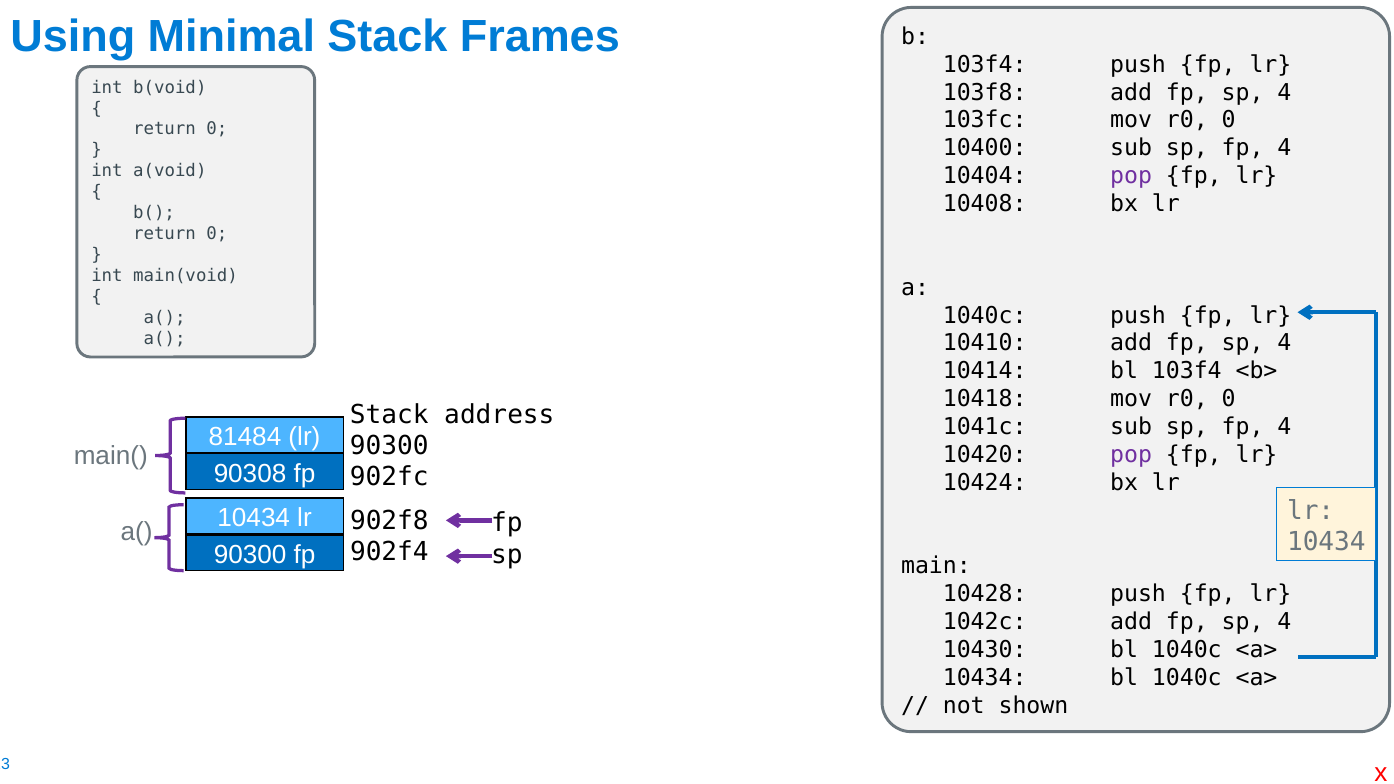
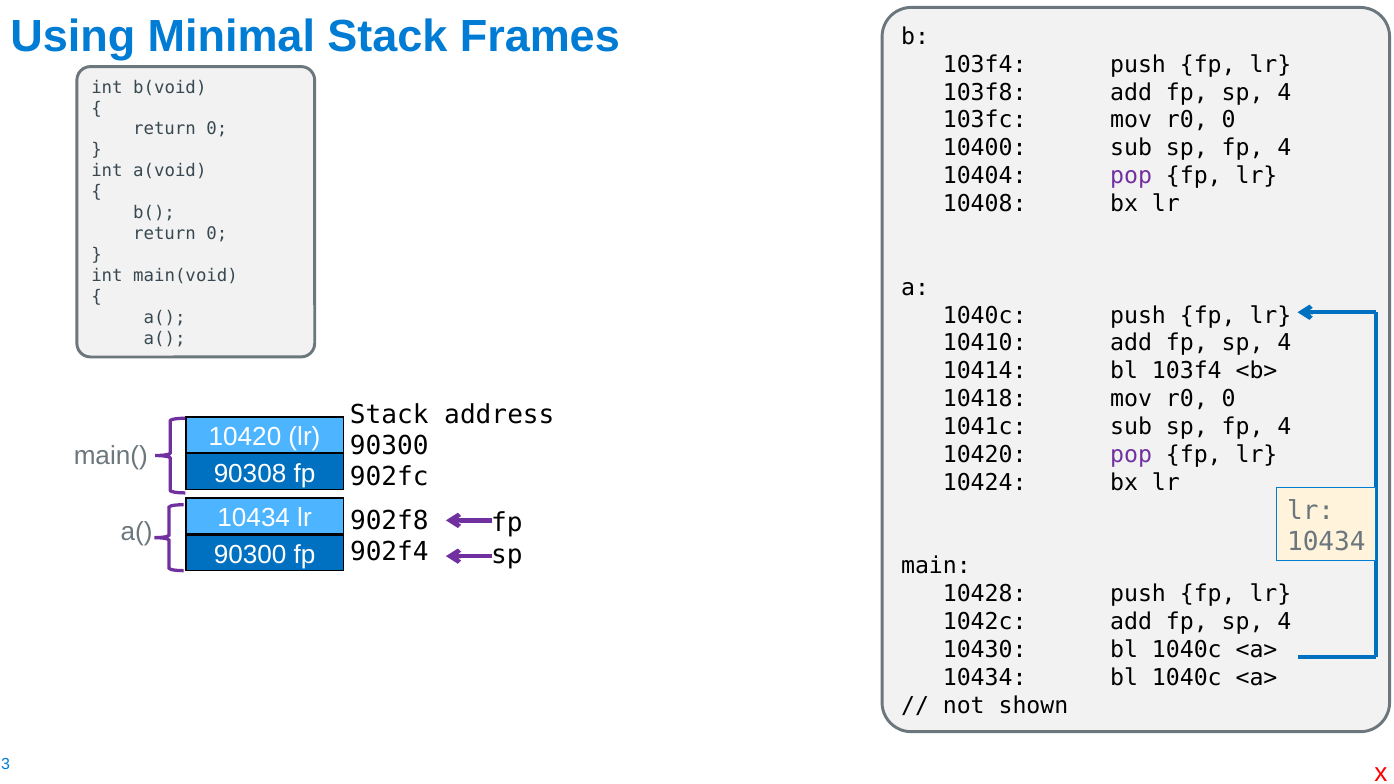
81484 at (245, 437): 81484 -> 10420
